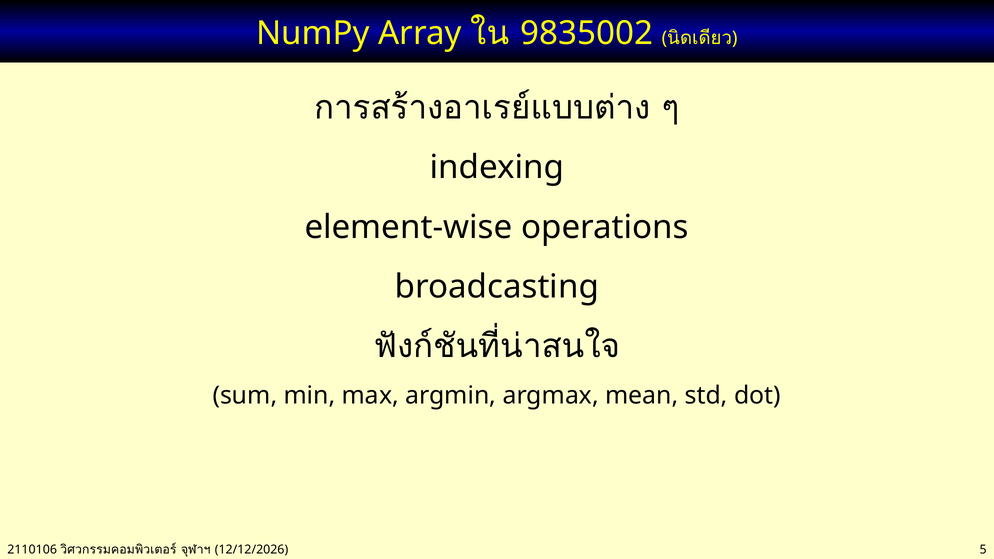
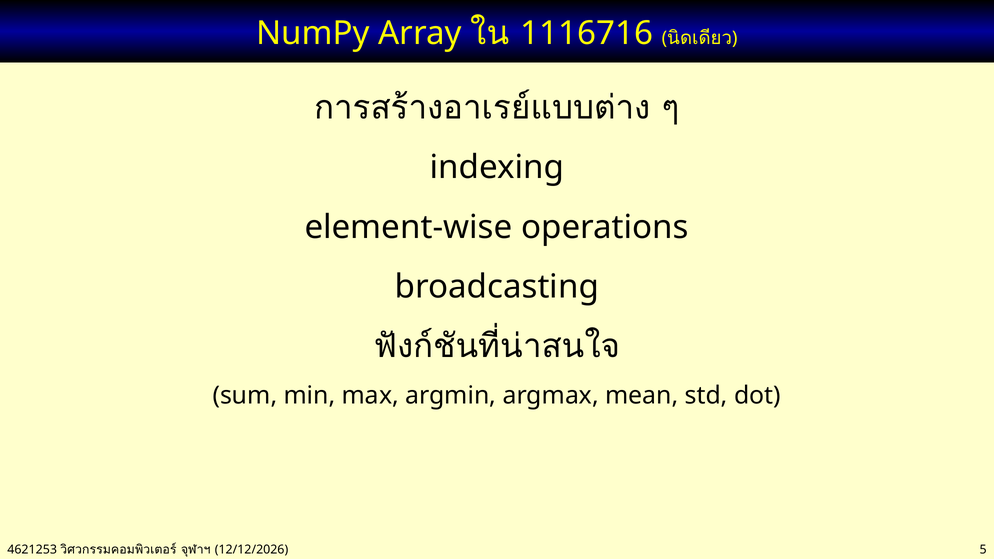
9835002: 9835002 -> 1116716
2110106: 2110106 -> 4621253
